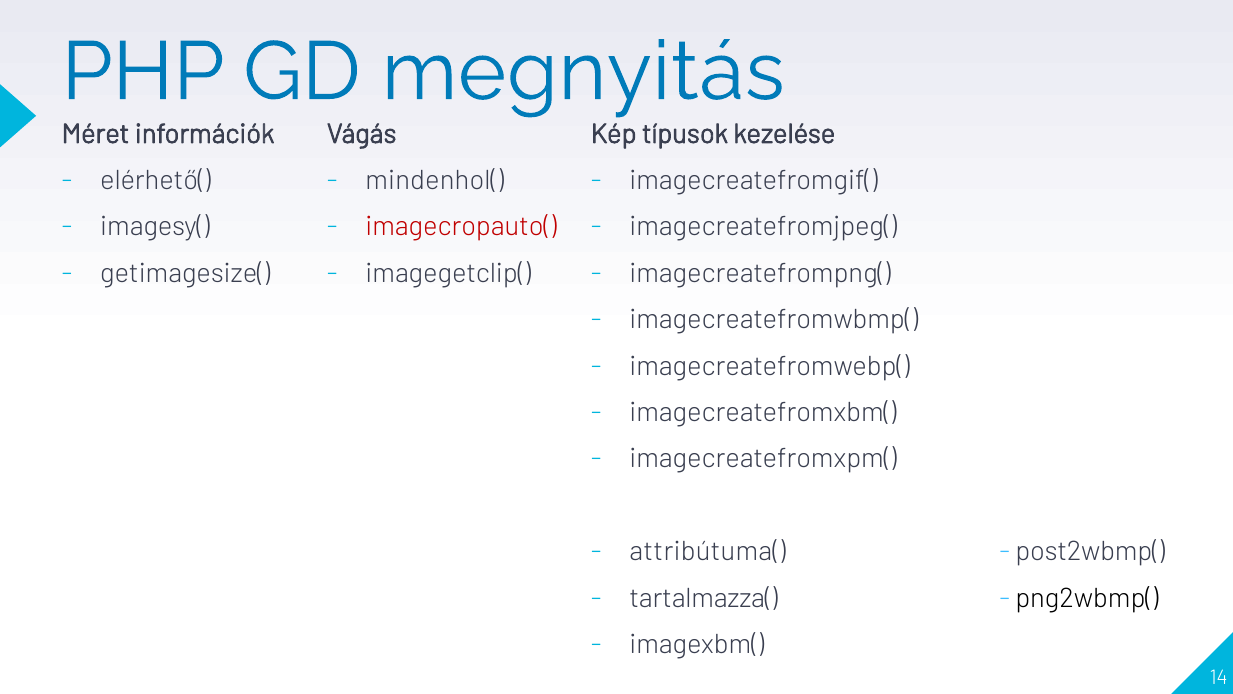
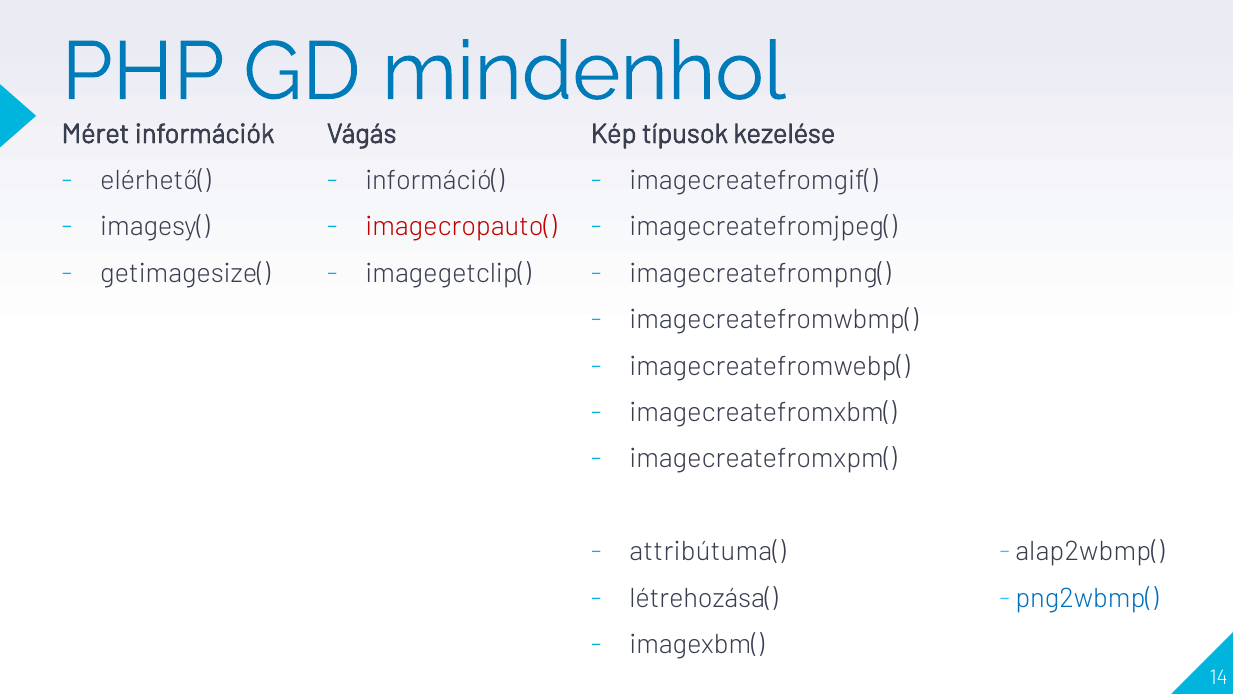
megnyitás: megnyitás -> mindenhol
mindenhol(: mindenhol( -> információ(
post2wbmp(: post2wbmp( -> alap2wbmp(
tartalmazza(: tartalmazza( -> létrehozása(
png2wbmp( colour: black -> blue
